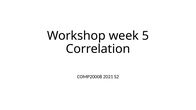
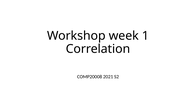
5: 5 -> 1
